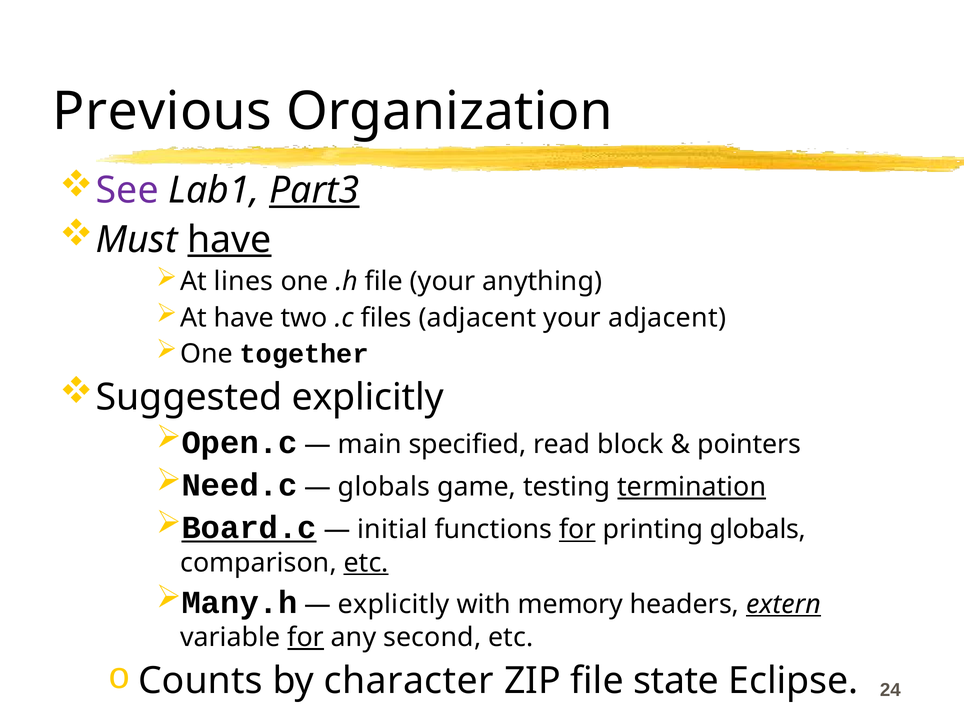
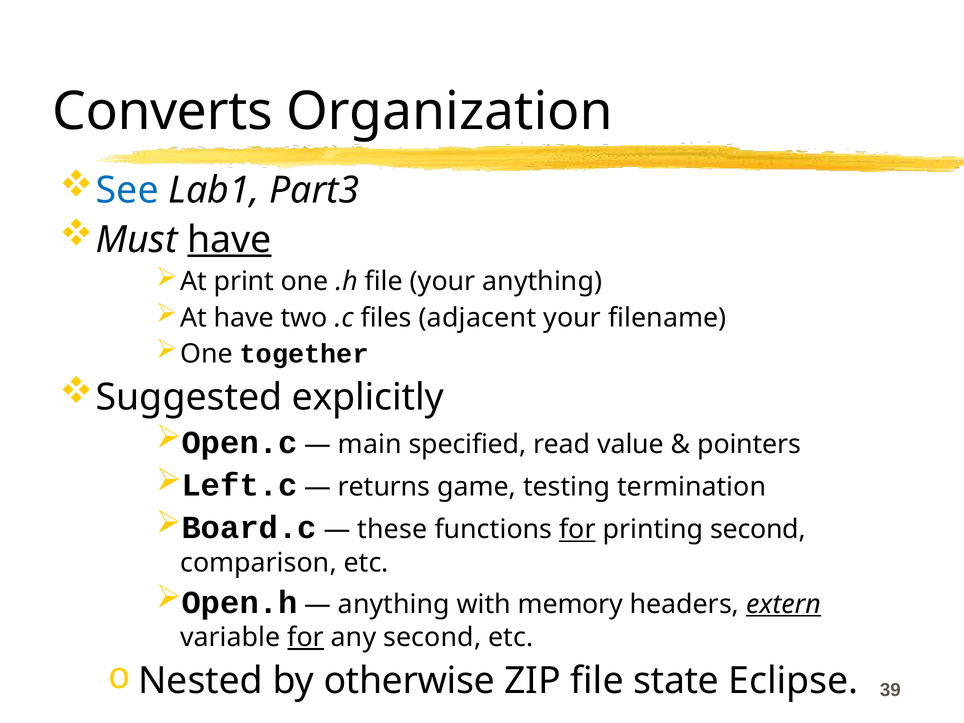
Previous: Previous -> Converts
See colour: purple -> blue
Part3 underline: present -> none
lines: lines -> print
your adjacent: adjacent -> filename
block: block -> value
Need.c: Need.c -> Left.c
globals at (384, 487): globals -> returns
termination underline: present -> none
Board.c underline: present -> none
initial: initial -> these
printing globals: globals -> second
etc at (366, 563) underline: present -> none
Many.h: Many.h -> Open.h
explicitly at (394, 604): explicitly -> anything
Counts: Counts -> Nested
character: character -> otherwise
24: 24 -> 39
